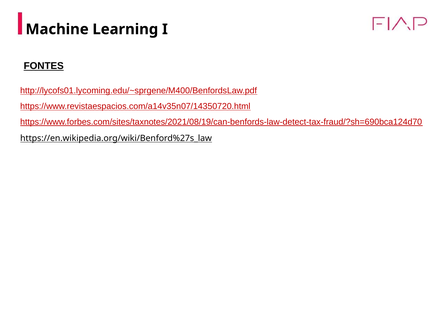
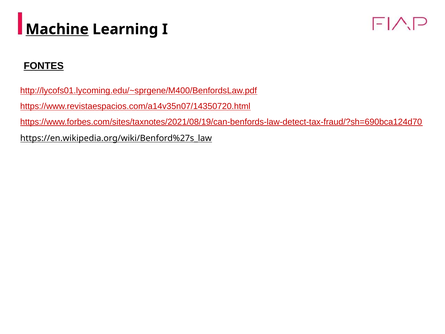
Machine underline: none -> present
